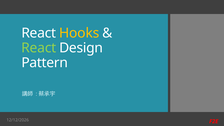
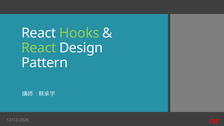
Hooks colour: yellow -> light green
